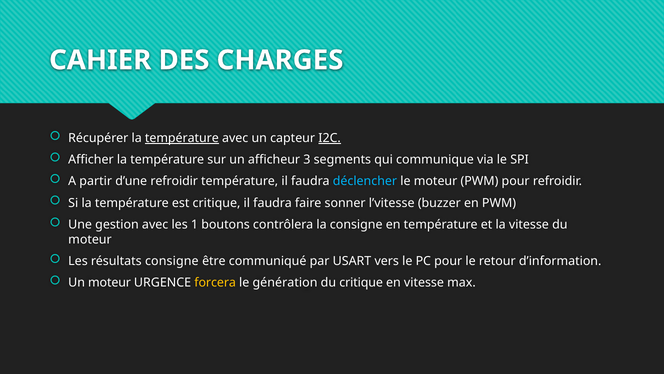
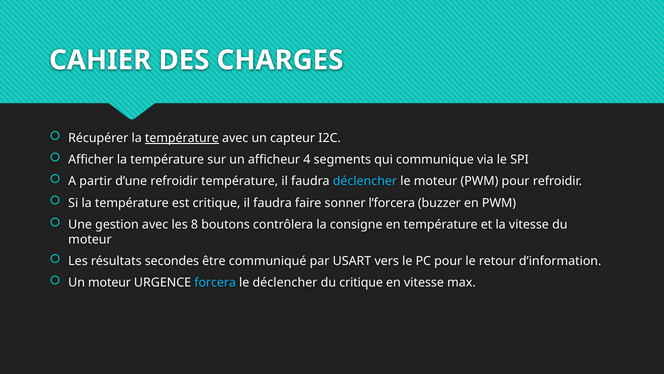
I2C underline: present -> none
3: 3 -> 4
l’vitesse: l’vitesse -> l’forcera
1: 1 -> 8
résultats consigne: consigne -> secondes
forcera colour: yellow -> light blue
le génération: génération -> déclencher
